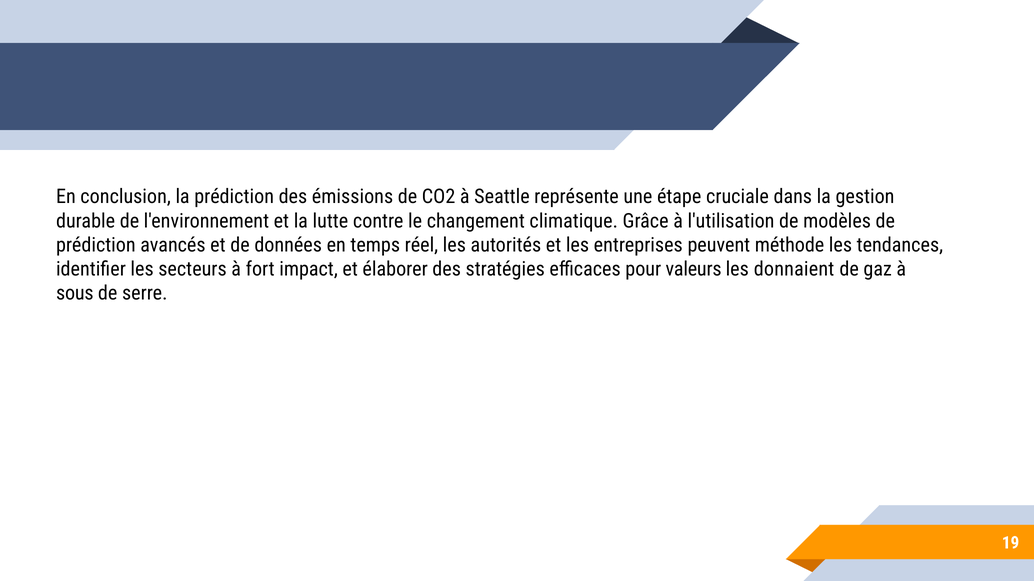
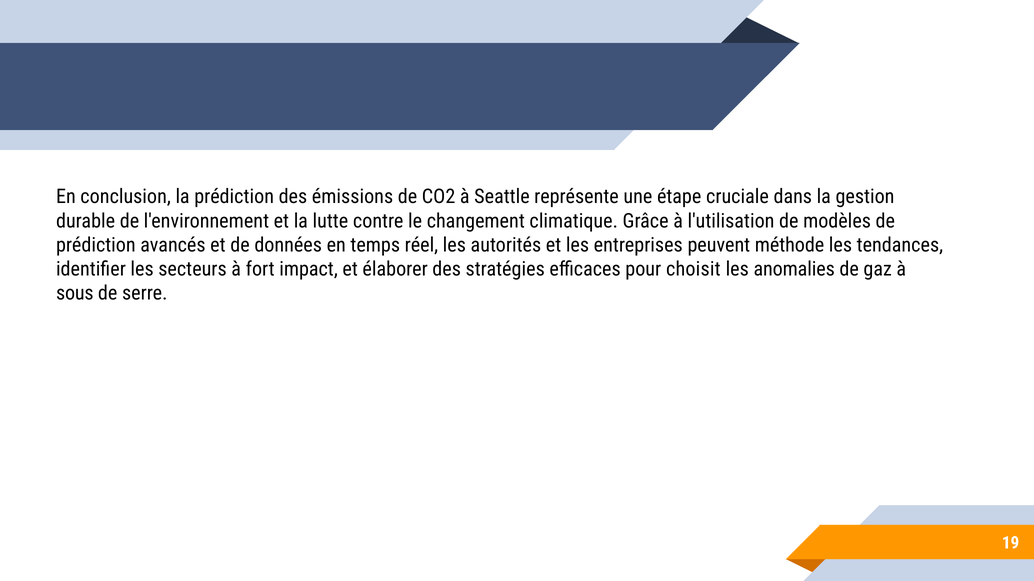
valeurs: valeurs -> choisit
donnaient: donnaient -> anomalies
